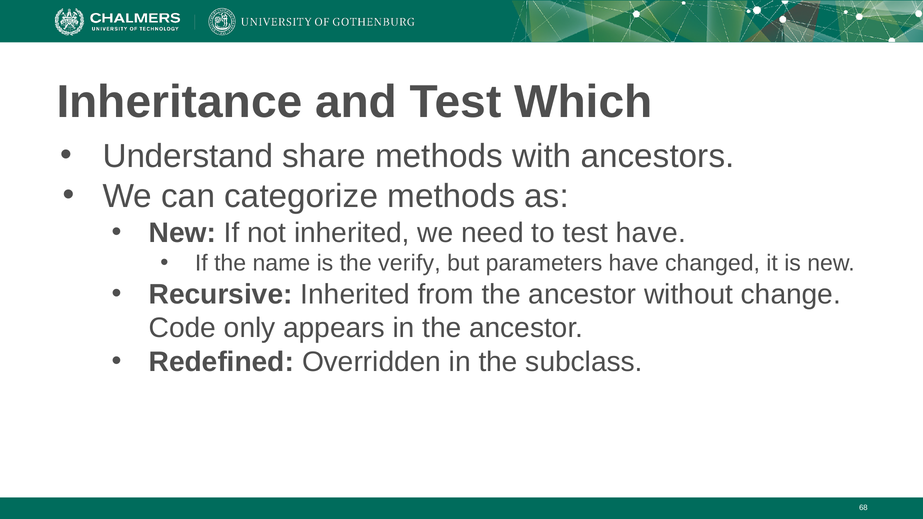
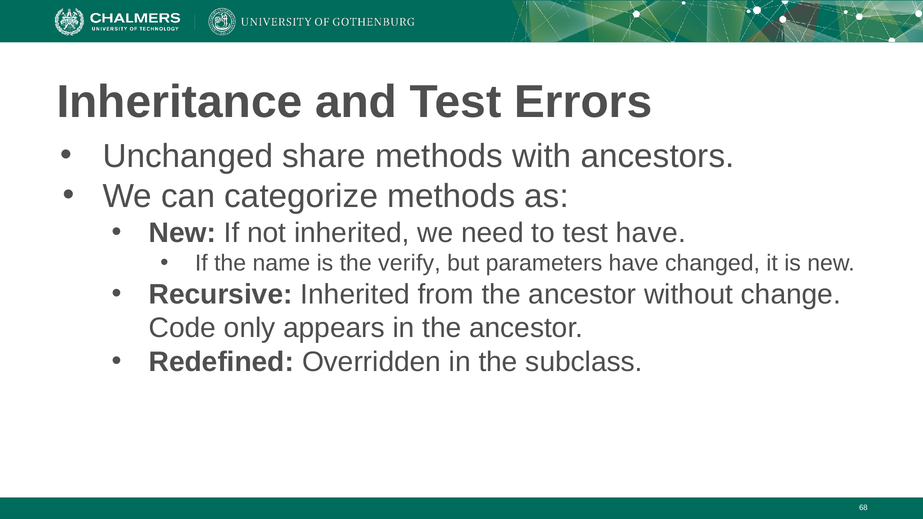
Which: Which -> Errors
Understand: Understand -> Unchanged
